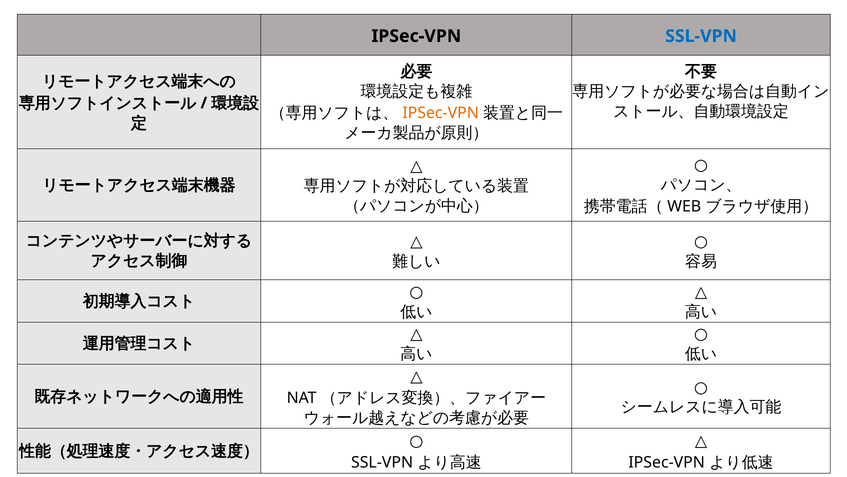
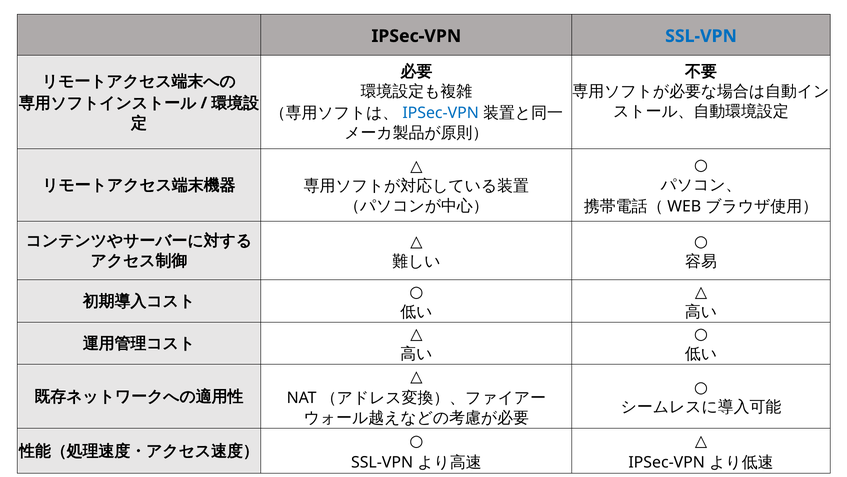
IPSec-VPN at (441, 113) colour: orange -> blue
